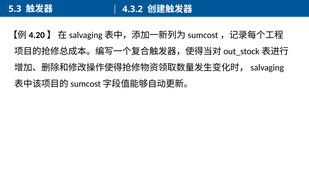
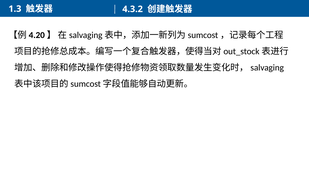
5.3: 5.3 -> 1.3
